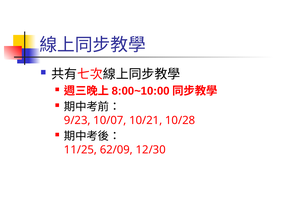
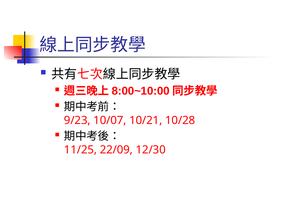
62/09: 62/09 -> 22/09
